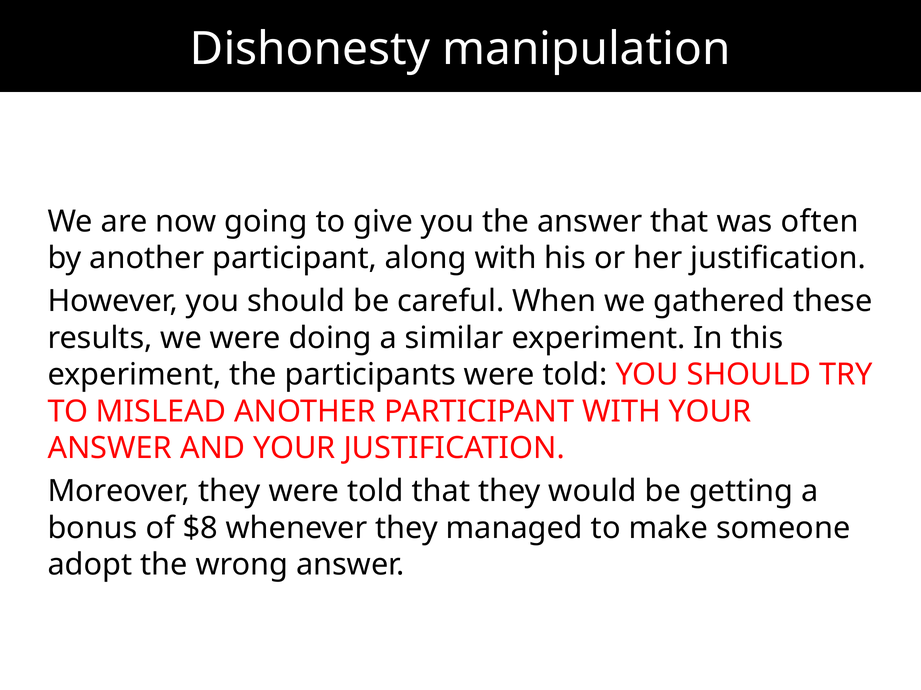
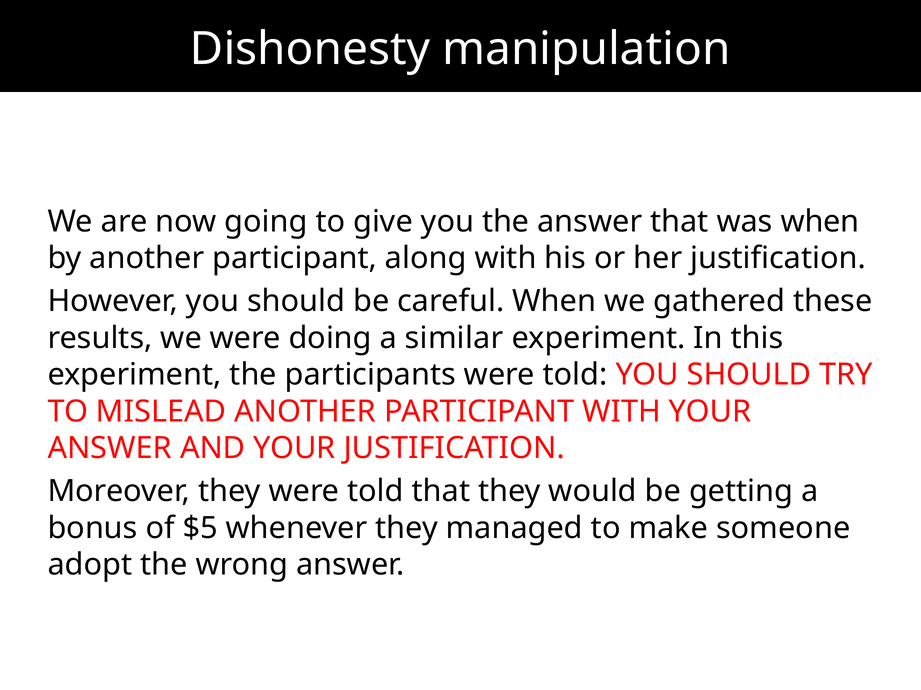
was often: often -> when
$8: $8 -> $5
